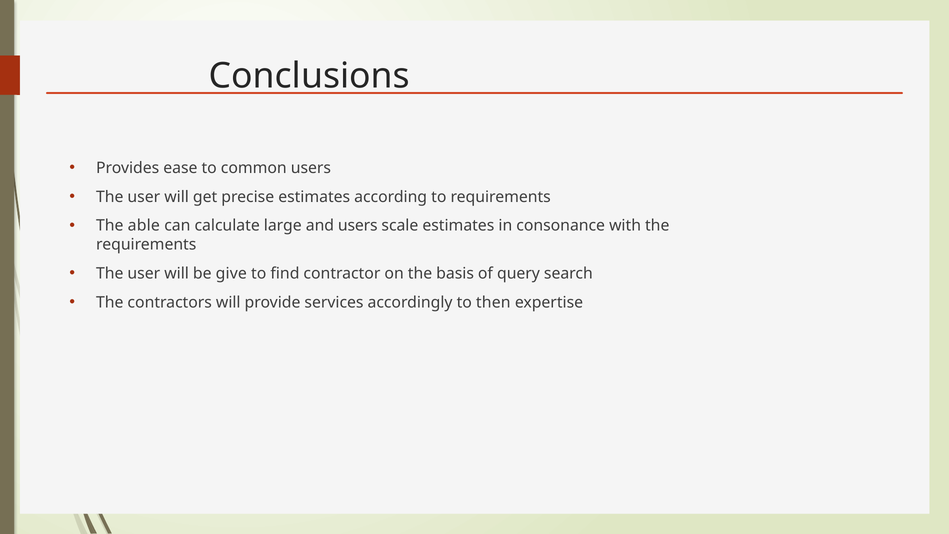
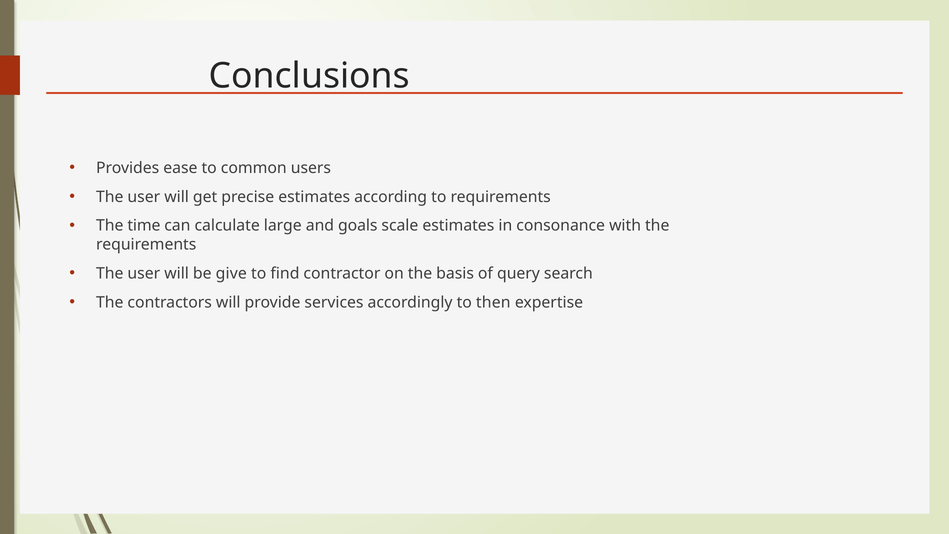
able: able -> time
and users: users -> goals
